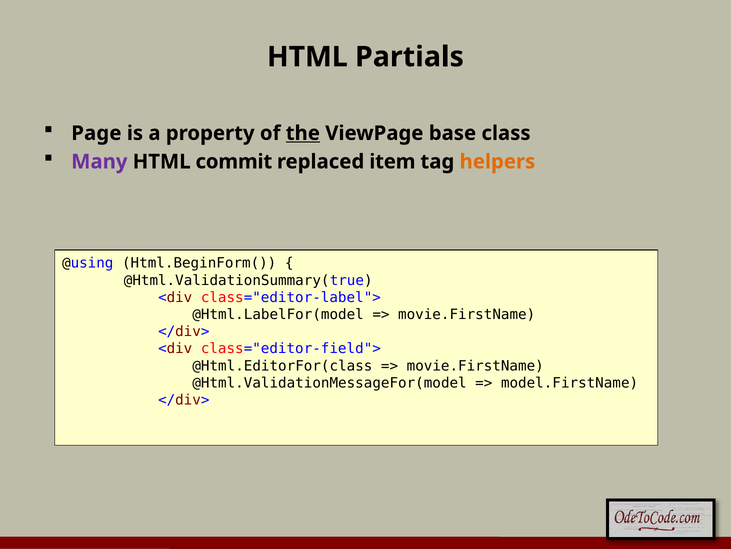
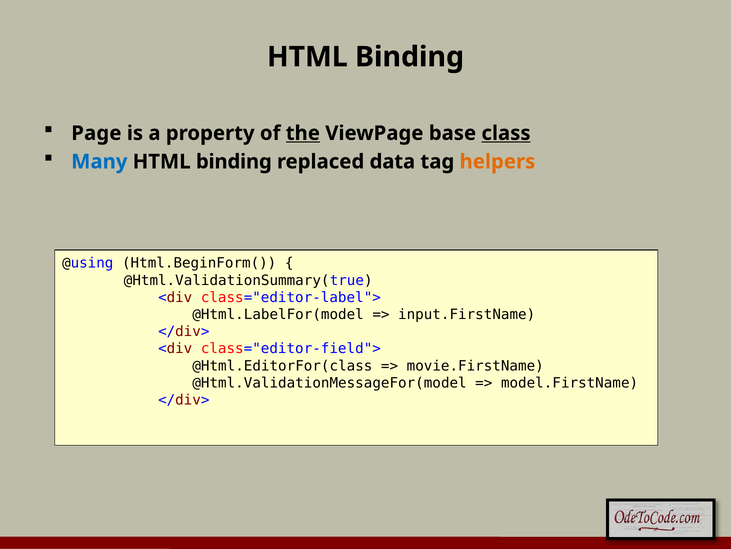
Partials at (409, 57): Partials -> Binding
class underline: none -> present
Many colour: purple -> blue
commit at (234, 161): commit -> binding
item: item -> data
movie.FirstName at (467, 314): movie.FirstName -> input.FirstName
